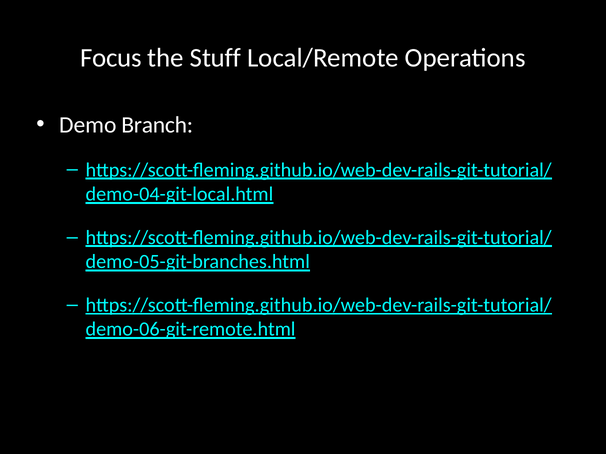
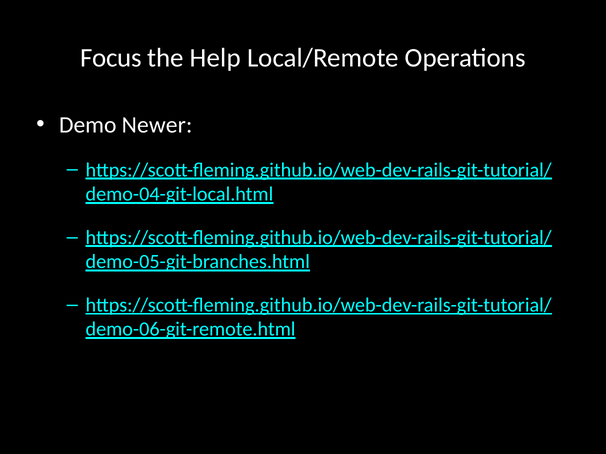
Stuff: Stuff -> Help
Branch: Branch -> Newer
